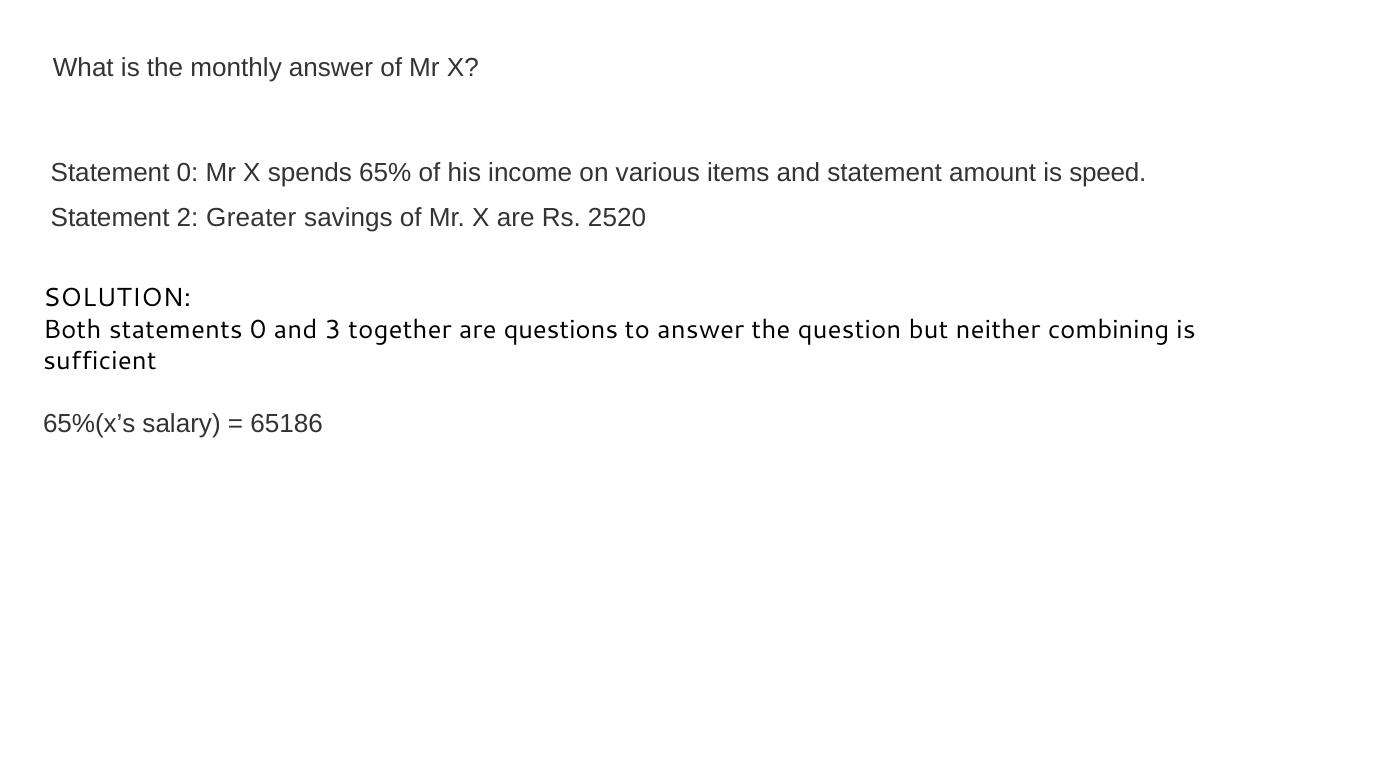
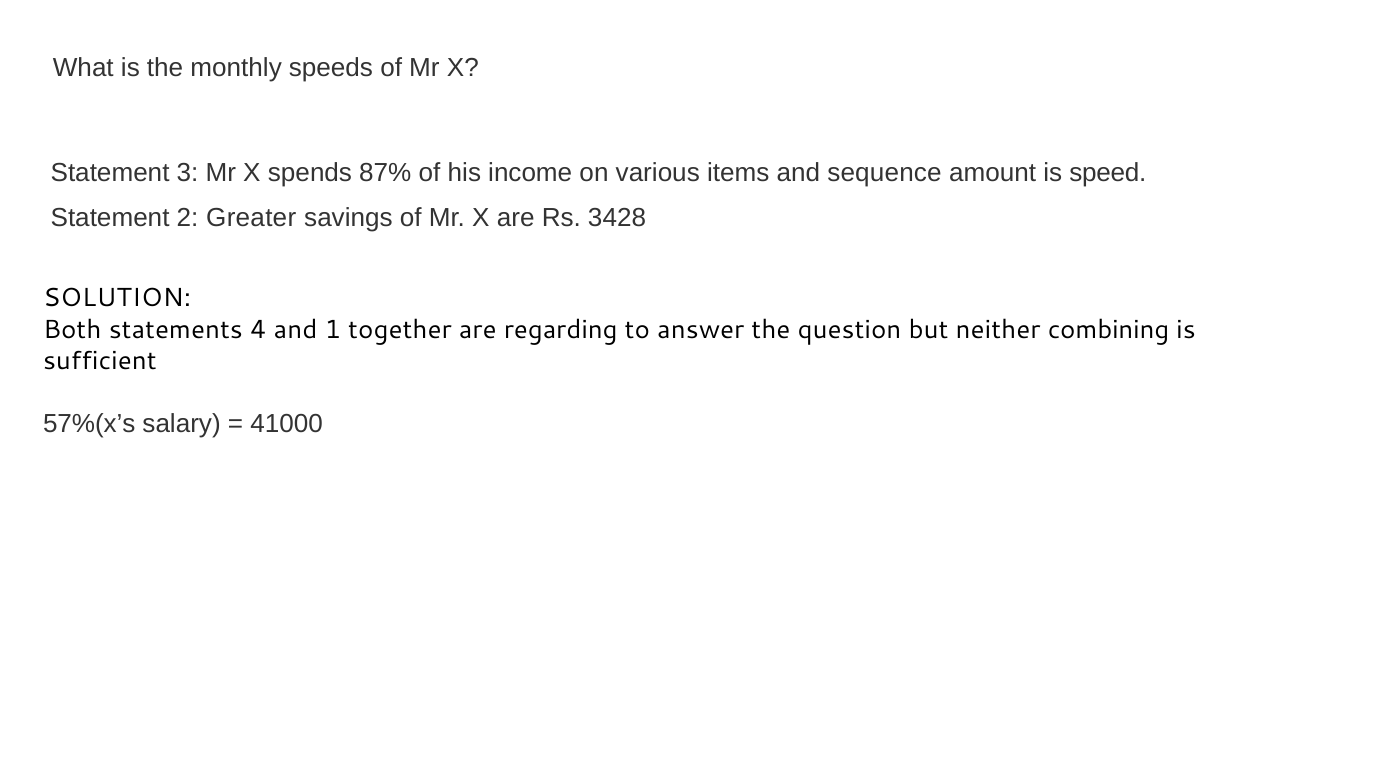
monthly answer: answer -> speeds
Statement 0: 0 -> 3
65%: 65% -> 87%
and statement: statement -> sequence
2520: 2520 -> 3428
statements 0: 0 -> 4
3: 3 -> 1
questions: questions -> regarding
65%(x’s: 65%(x’s -> 57%(x’s
65186: 65186 -> 41000
